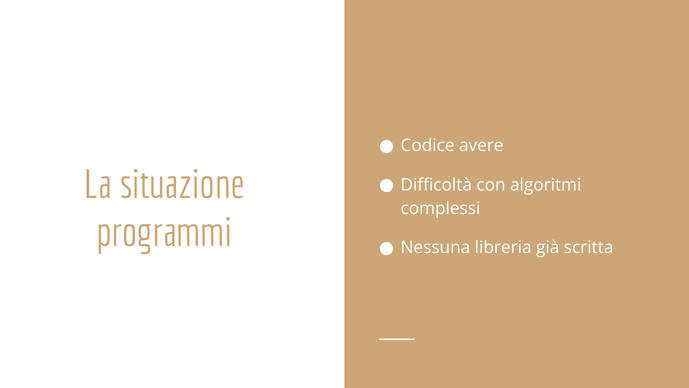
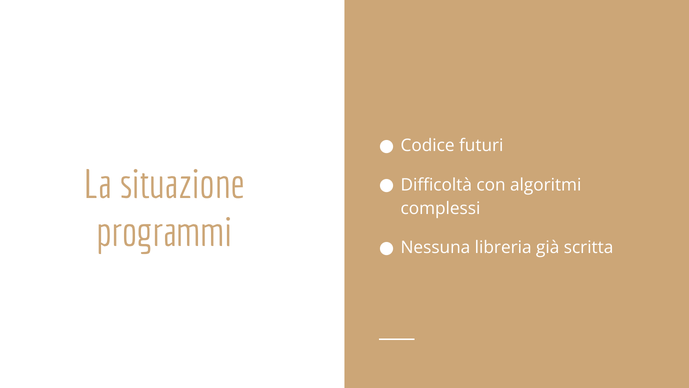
avere: avere -> futuri
